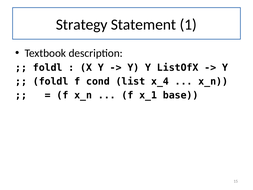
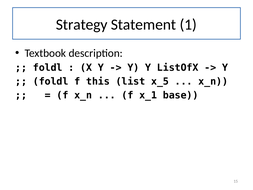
cond: cond -> this
x_4: x_4 -> x_5
